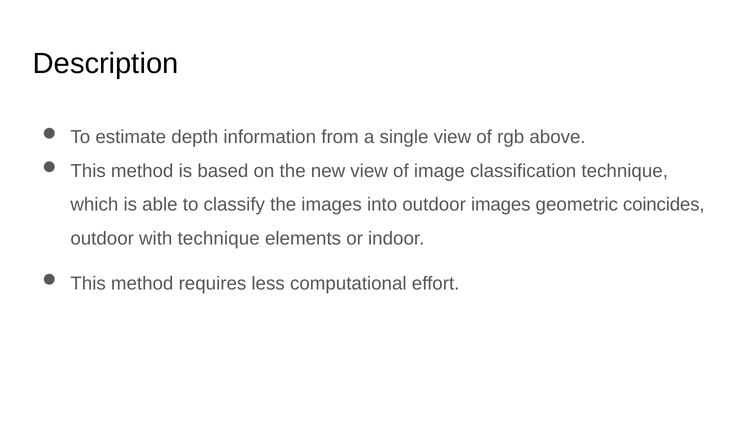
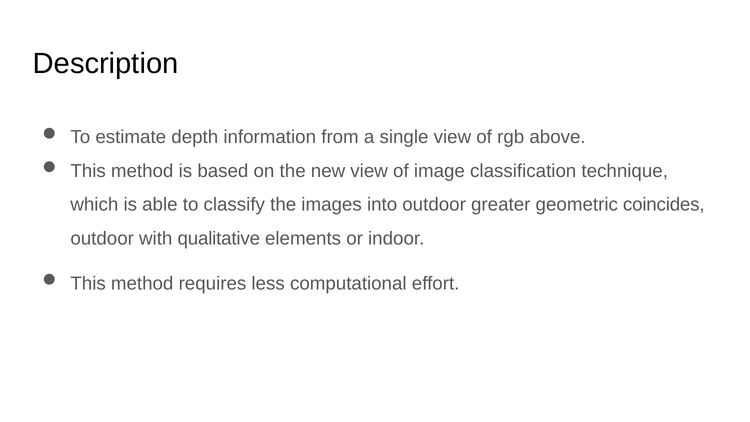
outdoor images: images -> greater
with technique: technique -> qualitative
